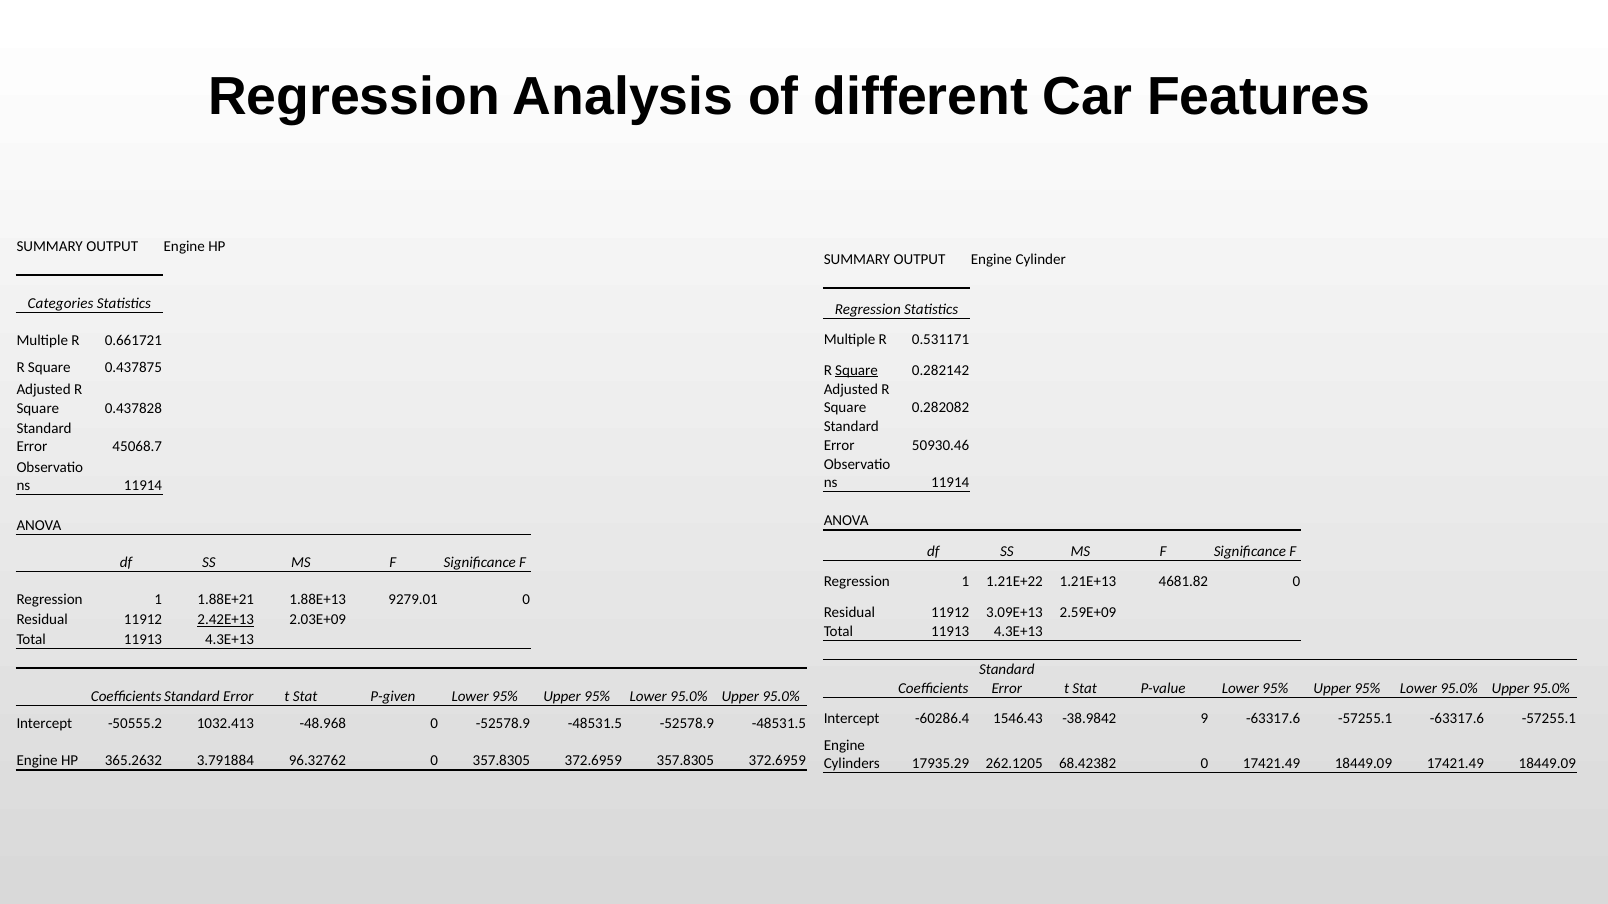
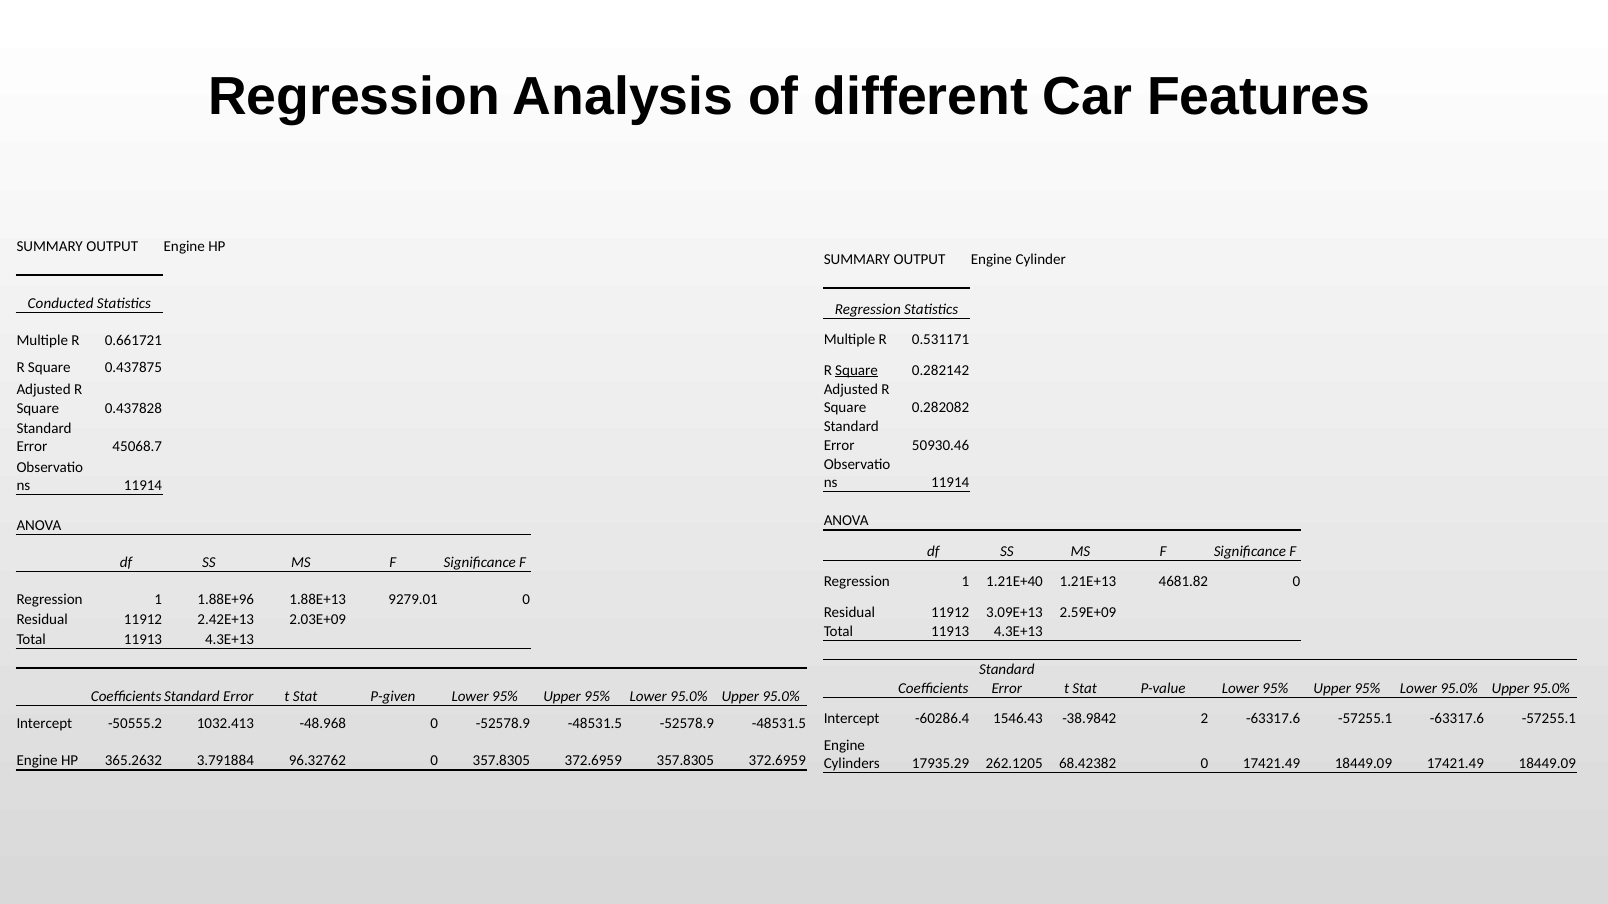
Categories: Categories -> Conducted
1.21E+22: 1.21E+22 -> 1.21E+40
1.88E+21: 1.88E+21 -> 1.88E+96
2.42E+13 underline: present -> none
9: 9 -> 2
